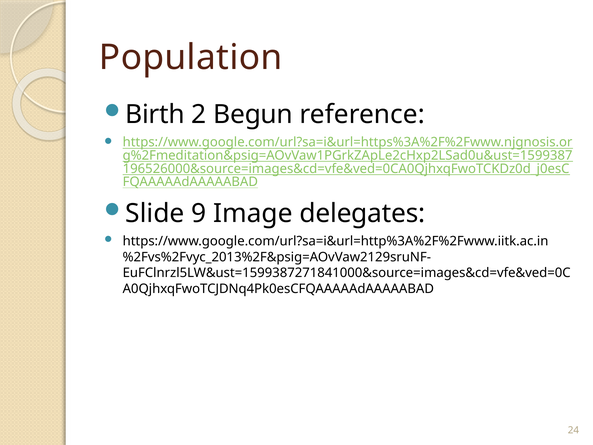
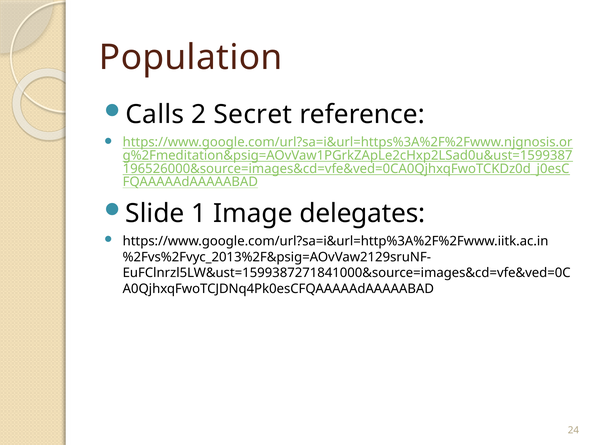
Birth: Birth -> Calls
Begun: Begun -> Secret
9: 9 -> 1
